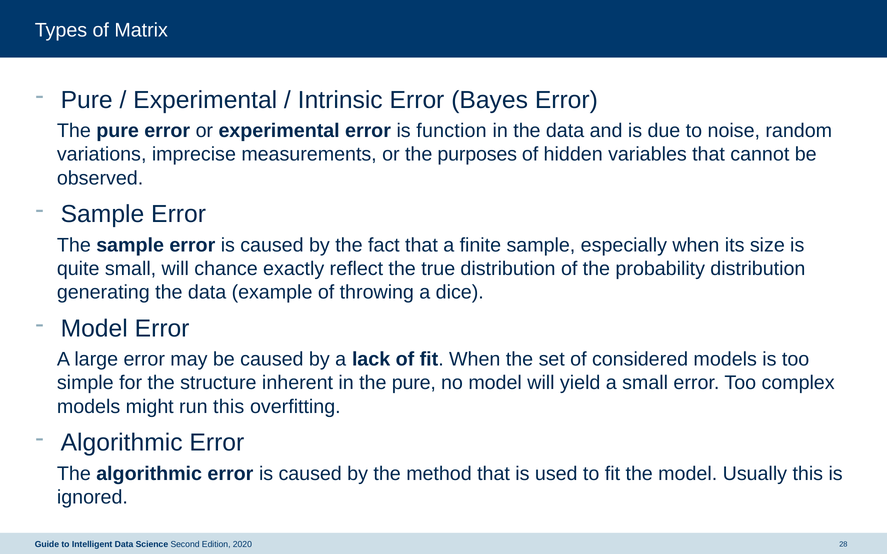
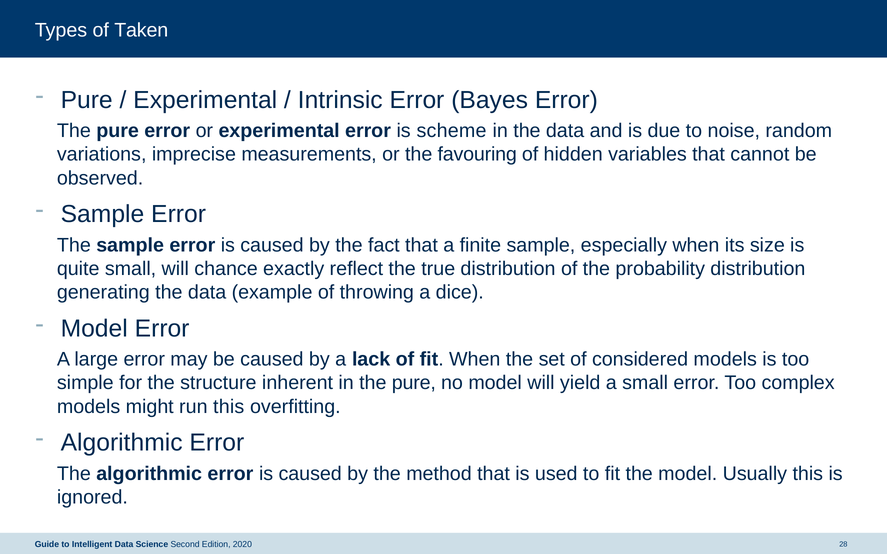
Matrix: Matrix -> Taken
function: function -> scheme
purposes: purposes -> favouring
